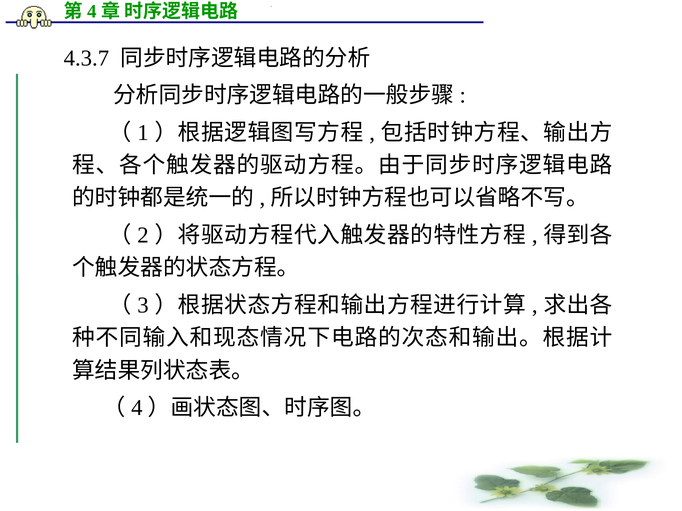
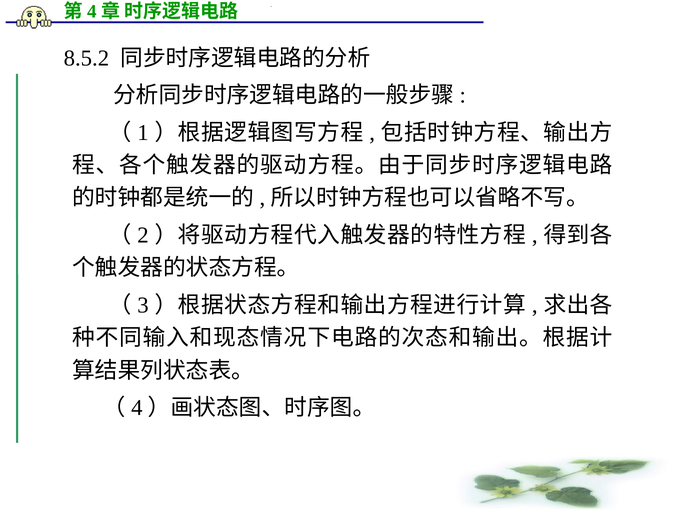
4.3.7: 4.3.7 -> 8.5.2
